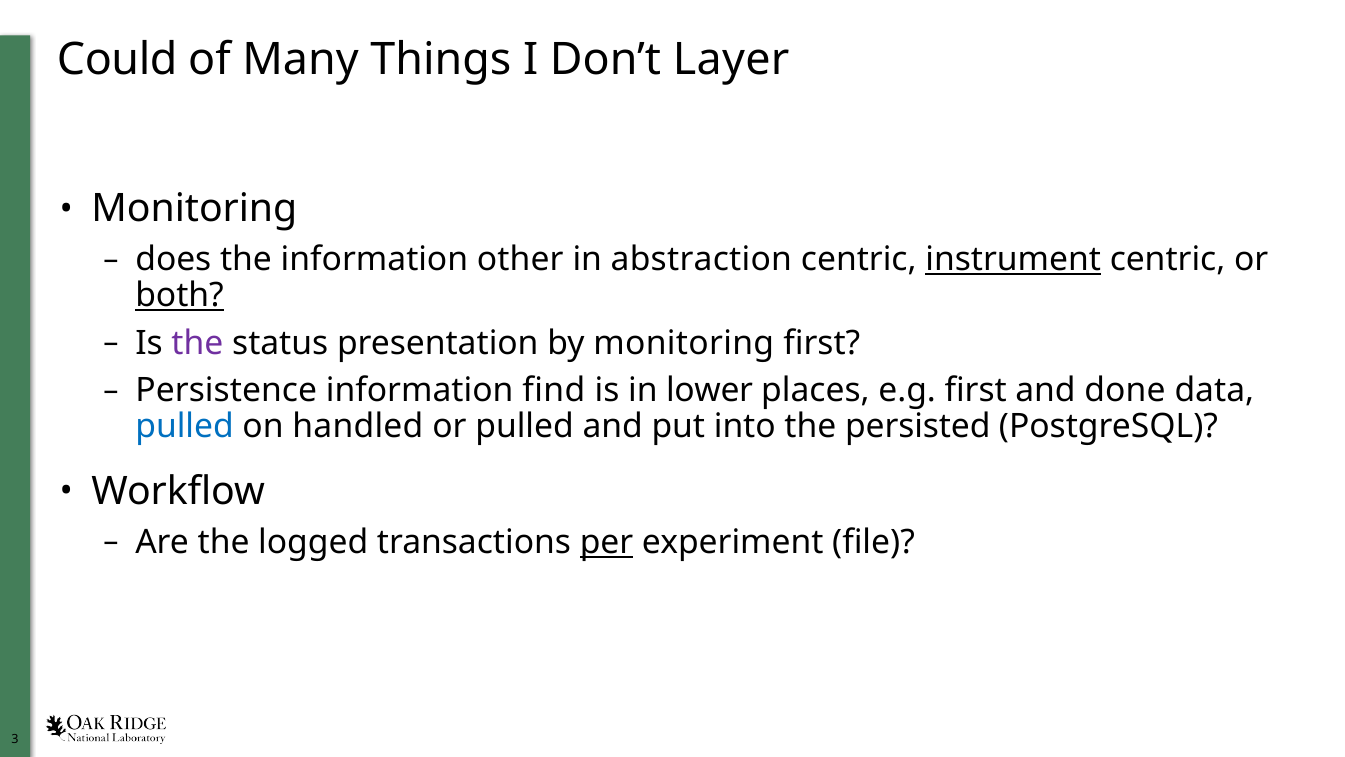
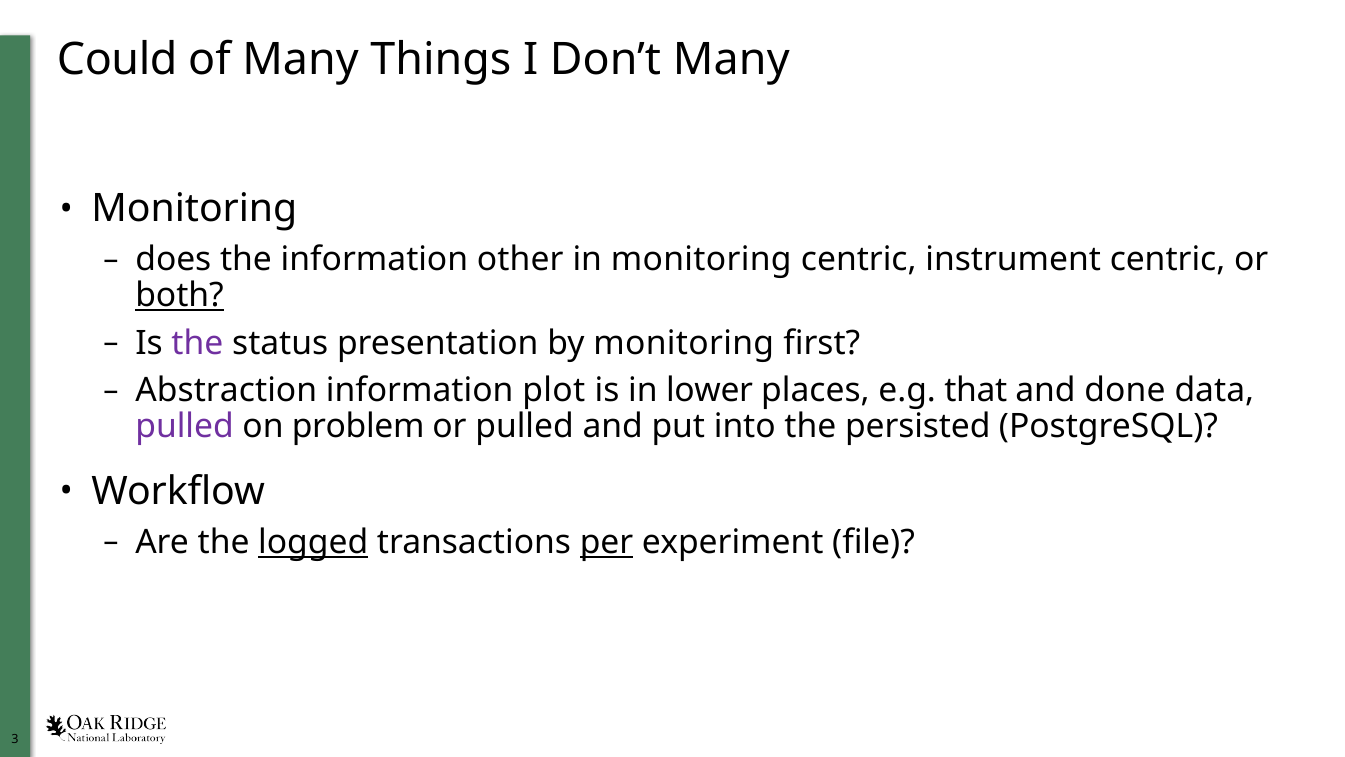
Don’t Layer: Layer -> Many
in abstraction: abstraction -> monitoring
instrument underline: present -> none
Persistence: Persistence -> Abstraction
find: find -> plot
e.g first: first -> that
pulled at (185, 427) colour: blue -> purple
handled: handled -> problem
logged underline: none -> present
